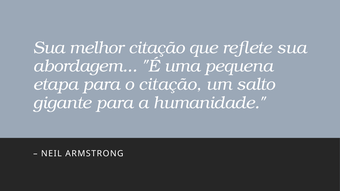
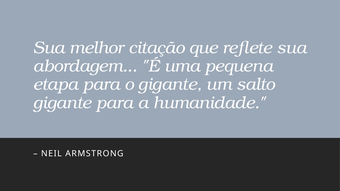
o citação: citação -> gigante
